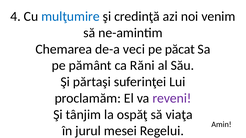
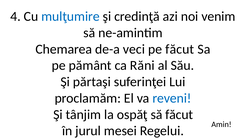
pe păcat: păcat -> făcut
reveni colour: purple -> blue
să viaţa: viaţa -> făcut
